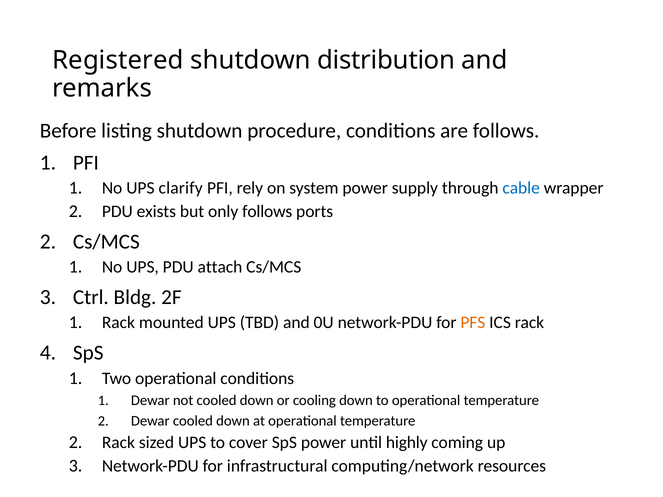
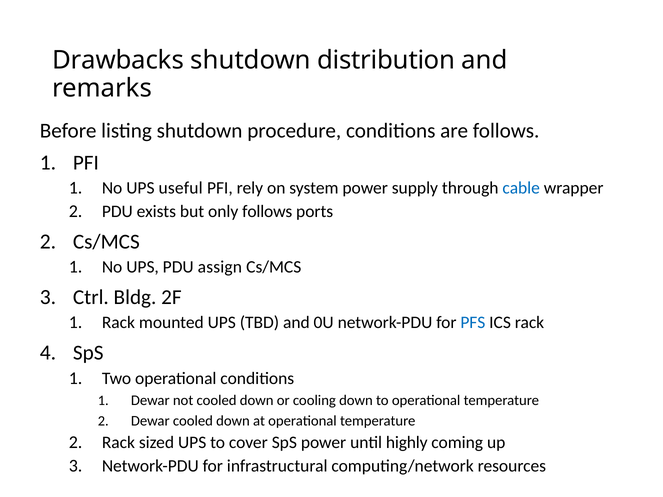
Registered: Registered -> Drawbacks
clarify: clarify -> useful
attach: attach -> assign
PFS colour: orange -> blue
